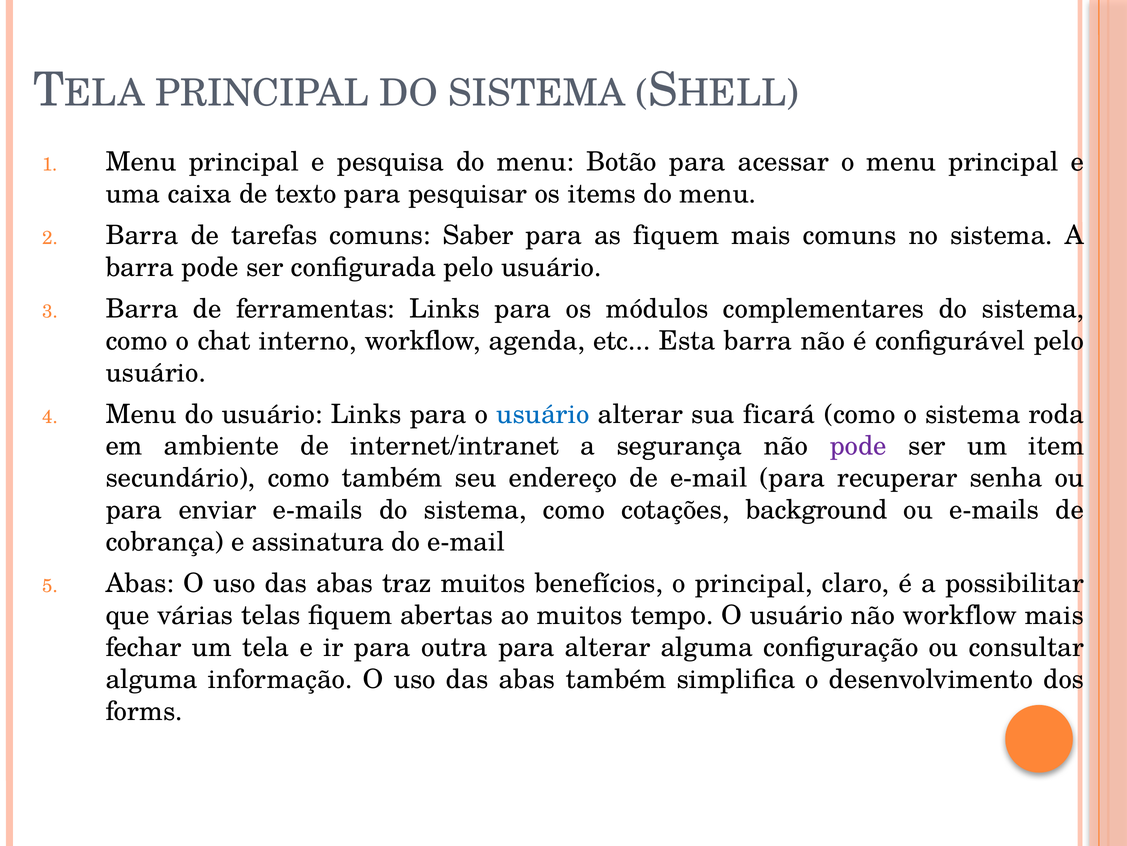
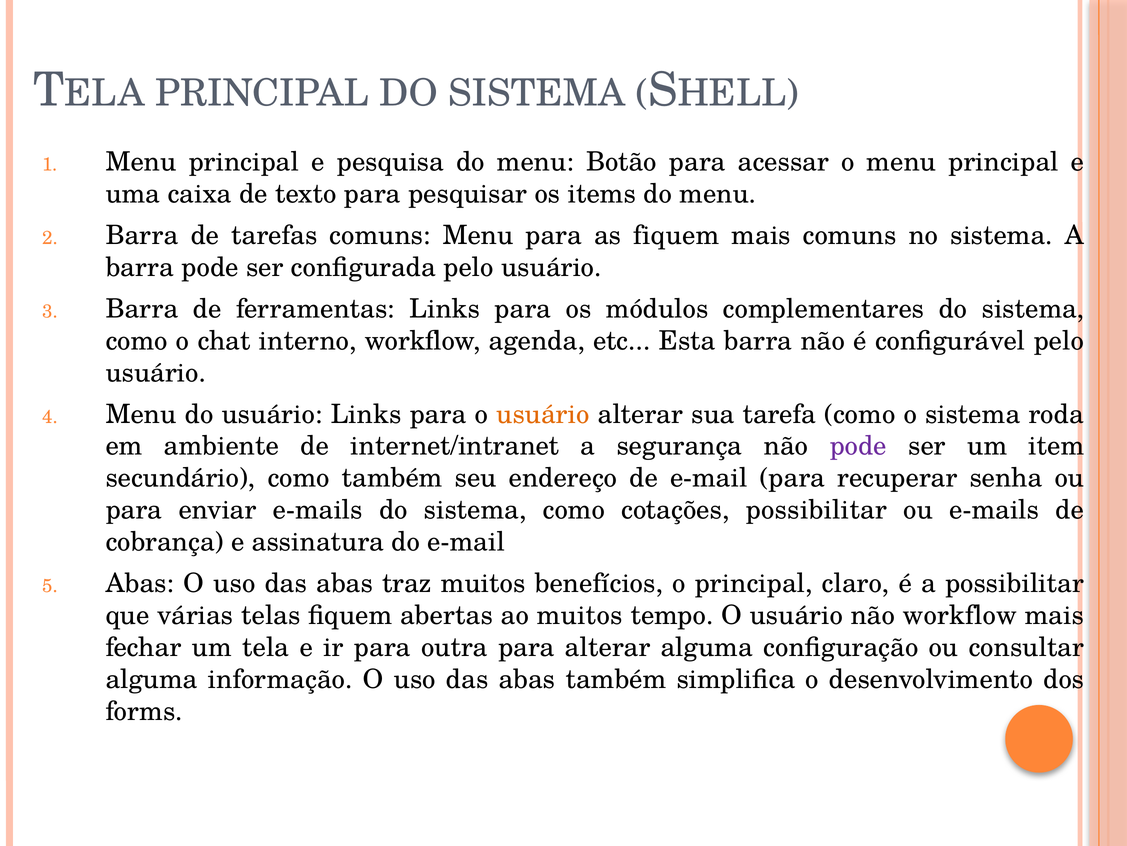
comuns Saber: Saber -> Menu
usuário at (543, 414) colour: blue -> orange
ficará: ficará -> tarefa
cotações background: background -> possibilitar
